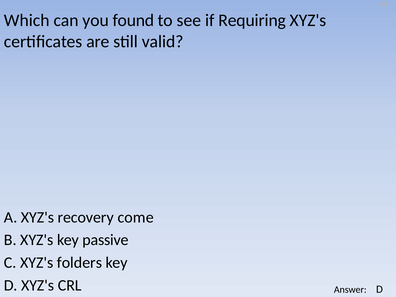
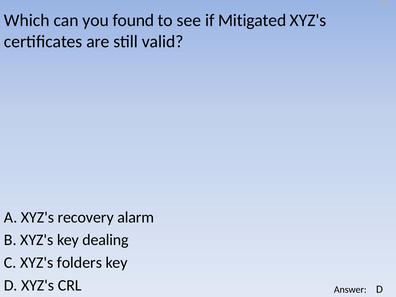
Requiring: Requiring -> Mitigated
come: come -> alarm
passive: passive -> dealing
